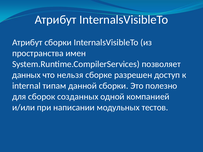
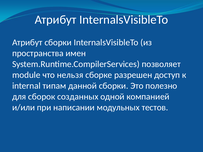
данных: данных -> module
